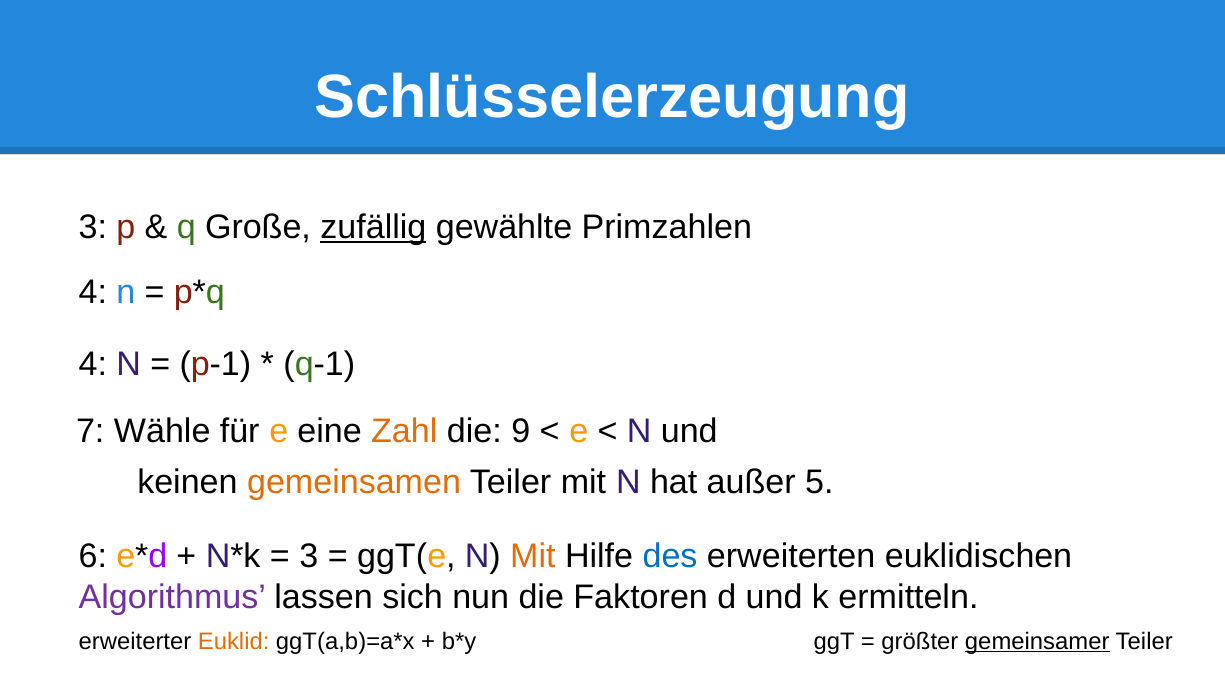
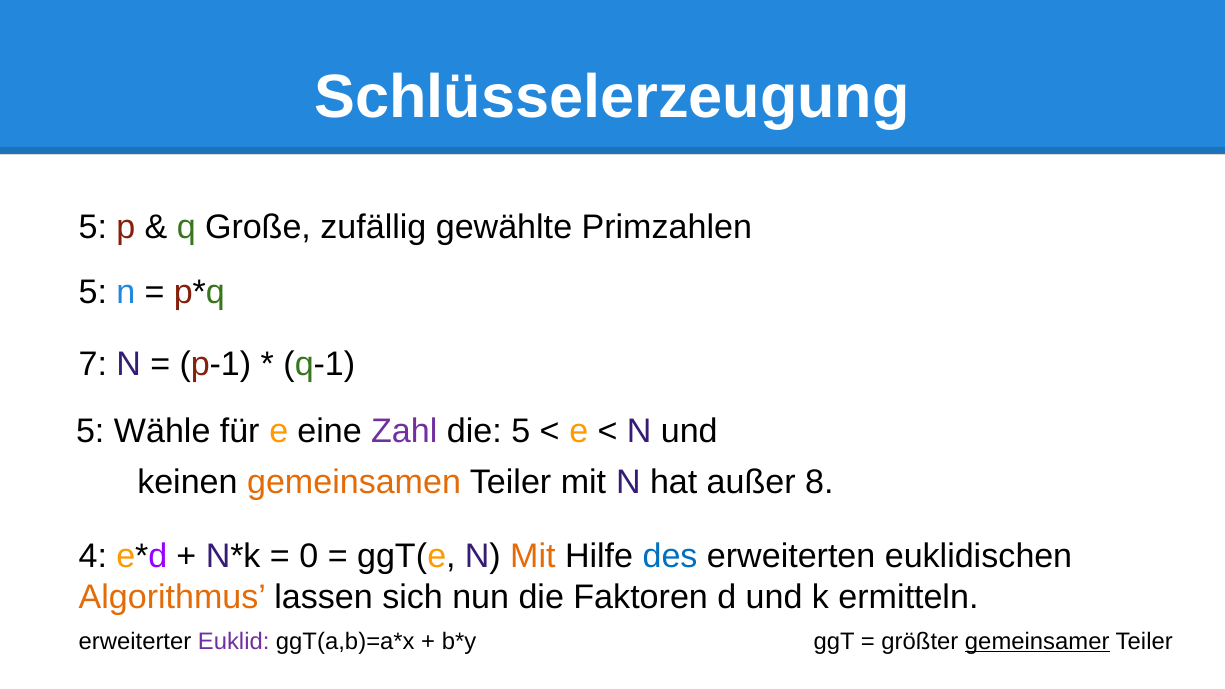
3 at (93, 228): 3 -> 5
zufällig underline: present -> none
4 at (93, 293): 4 -> 5
4 at (93, 364): 4 -> 7
7 at (90, 431): 7 -> 5
Zahl colour: orange -> purple
die 9: 9 -> 5
5: 5 -> 8
6: 6 -> 4
3 at (309, 556): 3 -> 0
Algorithmus colour: purple -> orange
Euklid colour: orange -> purple
